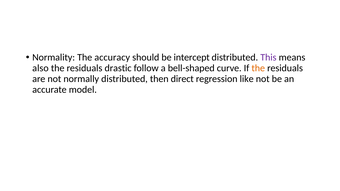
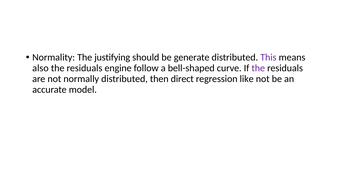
accuracy: accuracy -> justifying
intercept: intercept -> generate
drastic: drastic -> engine
the at (258, 68) colour: orange -> purple
